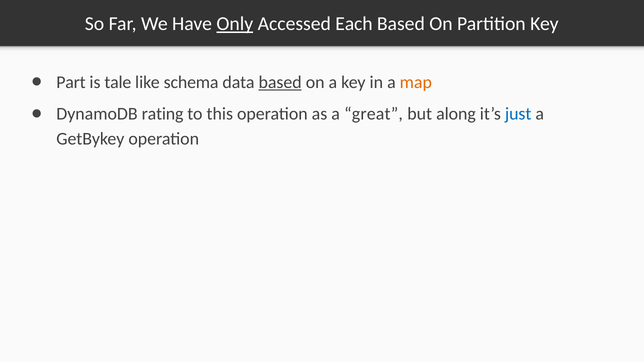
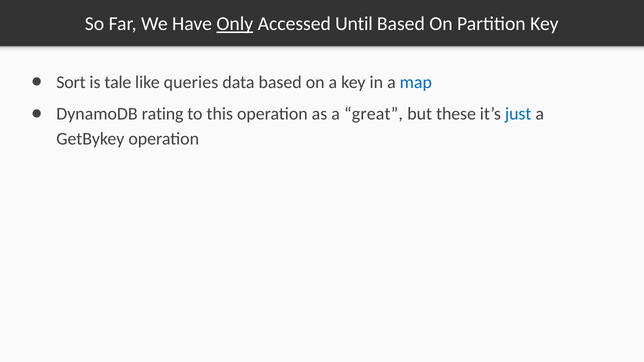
Each: Each -> Until
Part: Part -> Sort
schema: schema -> queries
based at (280, 82) underline: present -> none
map colour: orange -> blue
along: along -> these
